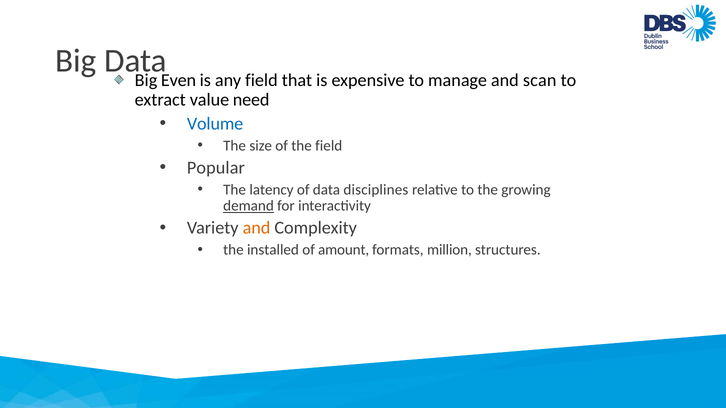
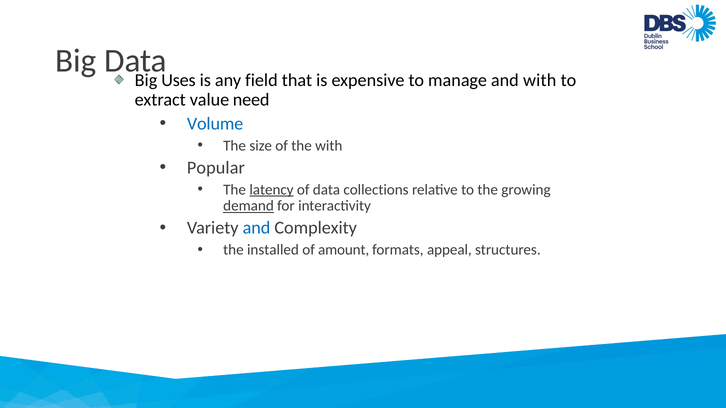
Even: Even -> Uses
and scan: scan -> with
the field: field -> with
latency underline: none -> present
disciplines: disciplines -> collections
and at (257, 228) colour: orange -> blue
million: million -> appeal
